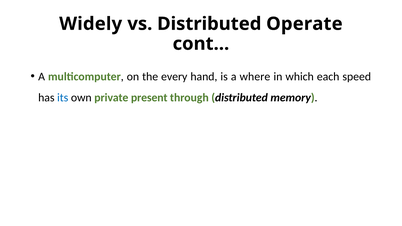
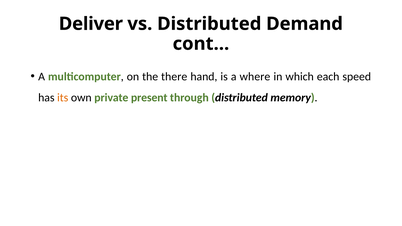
Widely: Widely -> Deliver
Operate: Operate -> Demand
every: every -> there
its colour: blue -> orange
